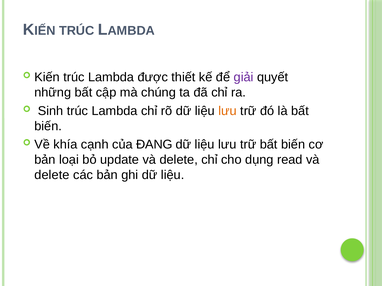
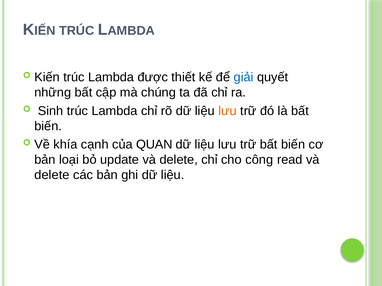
giải colour: purple -> blue
ĐANG: ĐANG -> QUAN
dụng: dụng -> công
